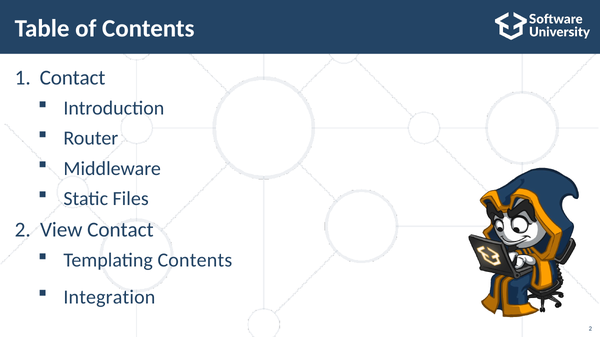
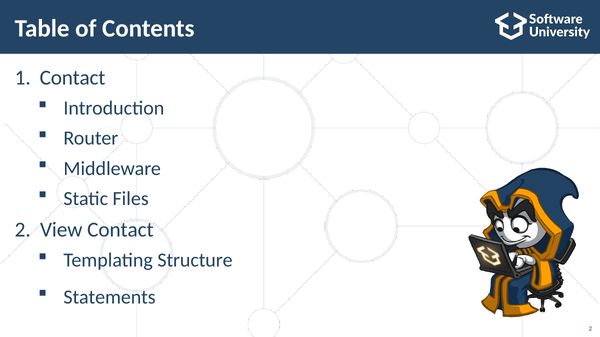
Templating Contents: Contents -> Structure
Integration: Integration -> Statements
